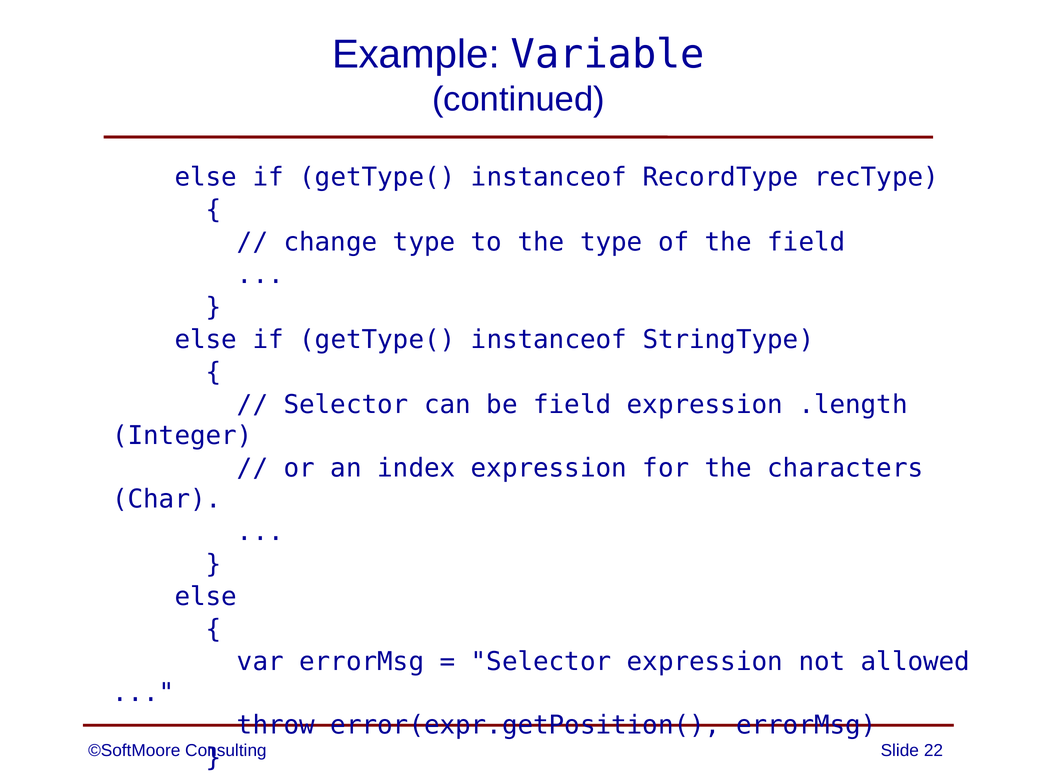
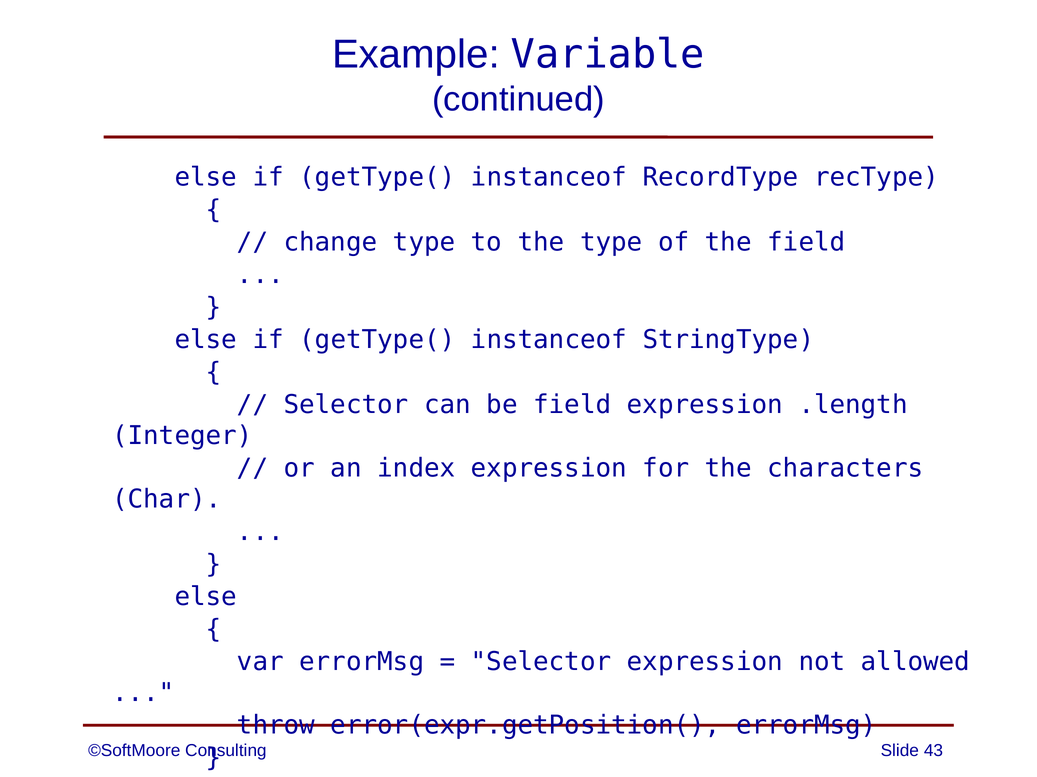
22: 22 -> 43
